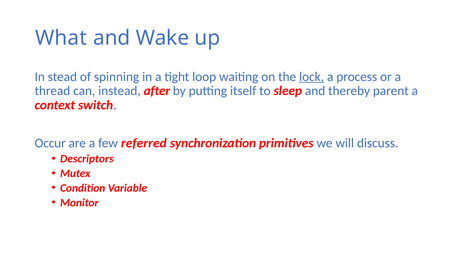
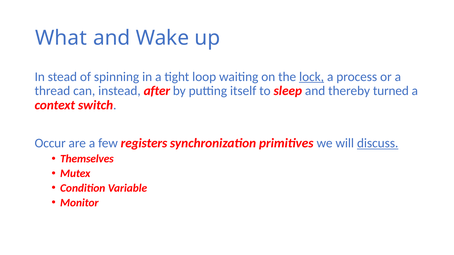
parent: parent -> turned
referred: referred -> registers
discuss underline: none -> present
Descriptors: Descriptors -> Themselves
